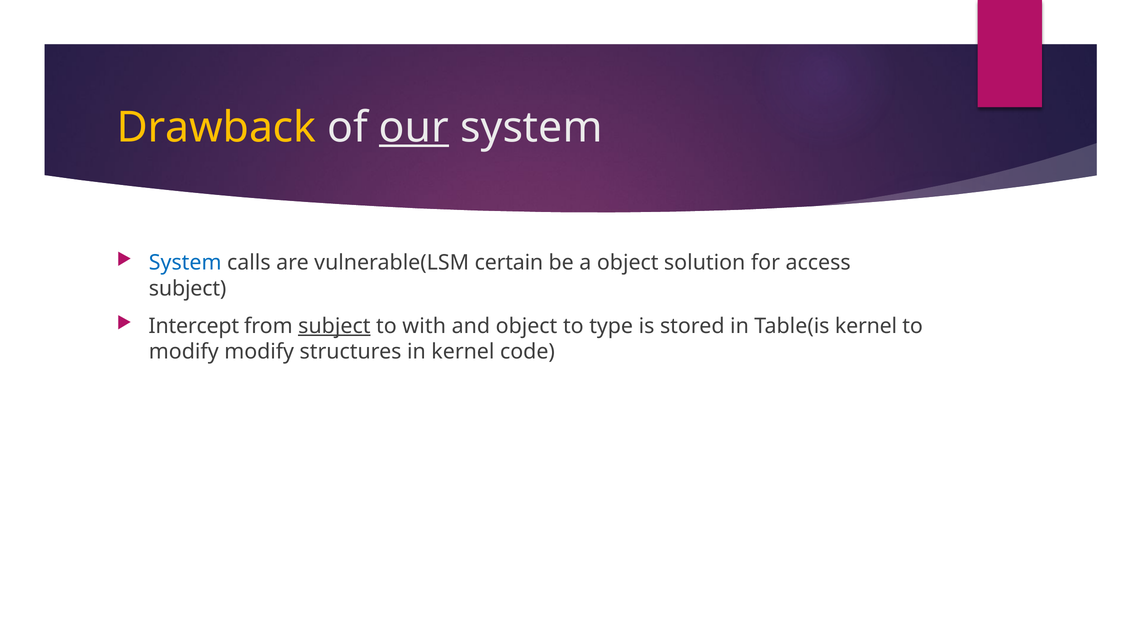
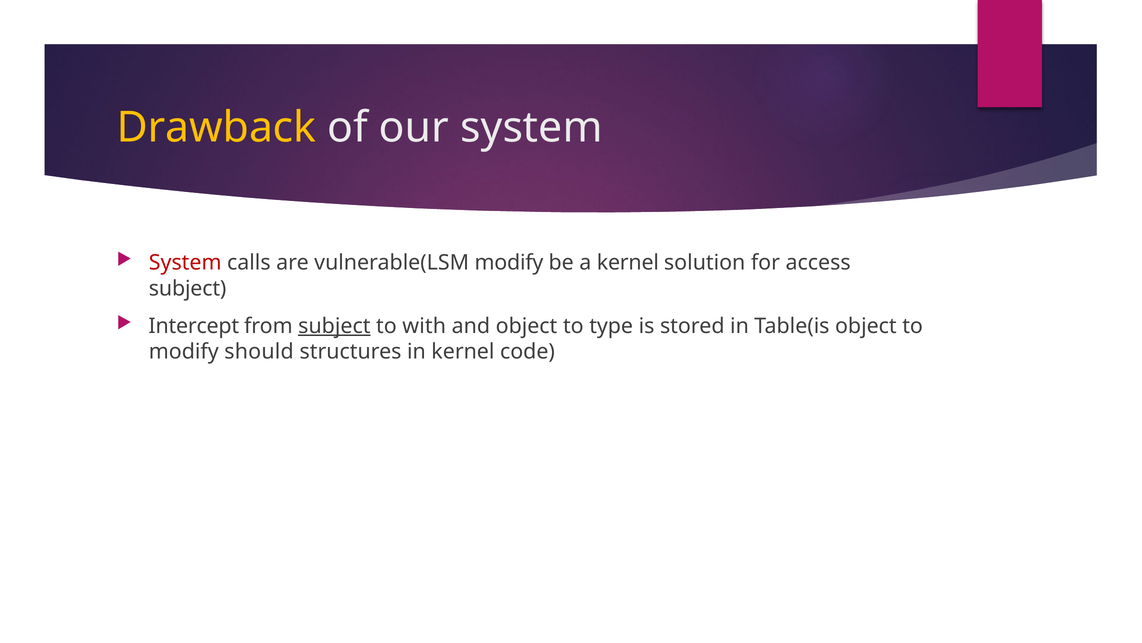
our underline: present -> none
System at (185, 262) colour: blue -> red
vulnerable(LSM certain: certain -> modify
a object: object -> kernel
Table(is kernel: kernel -> object
modify modify: modify -> should
